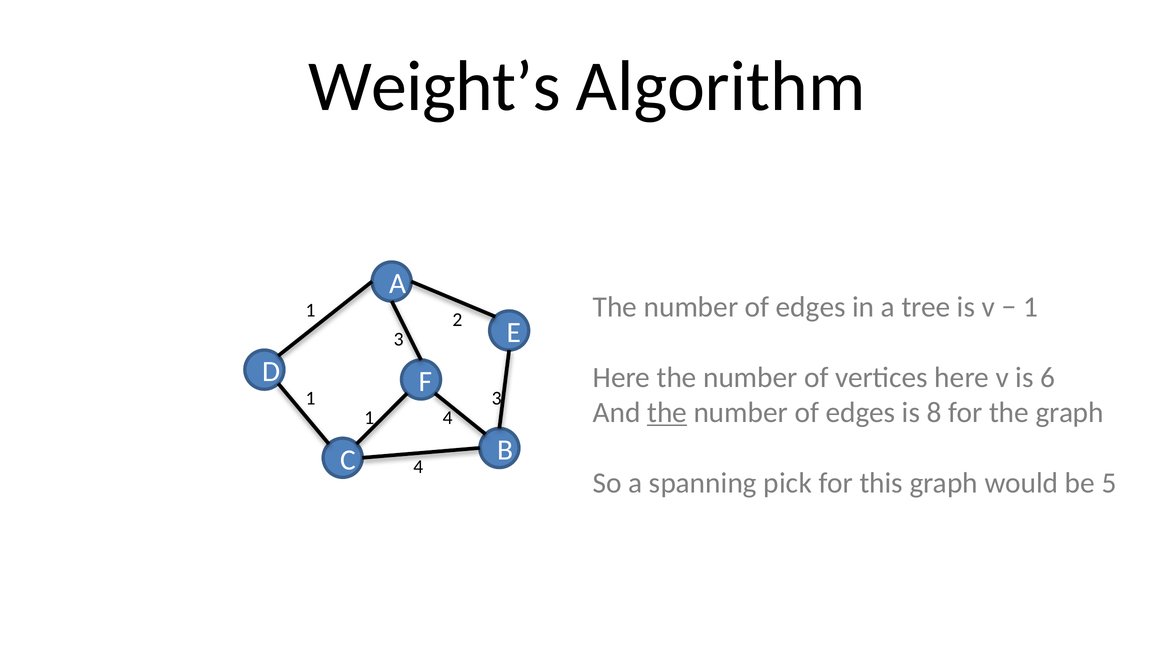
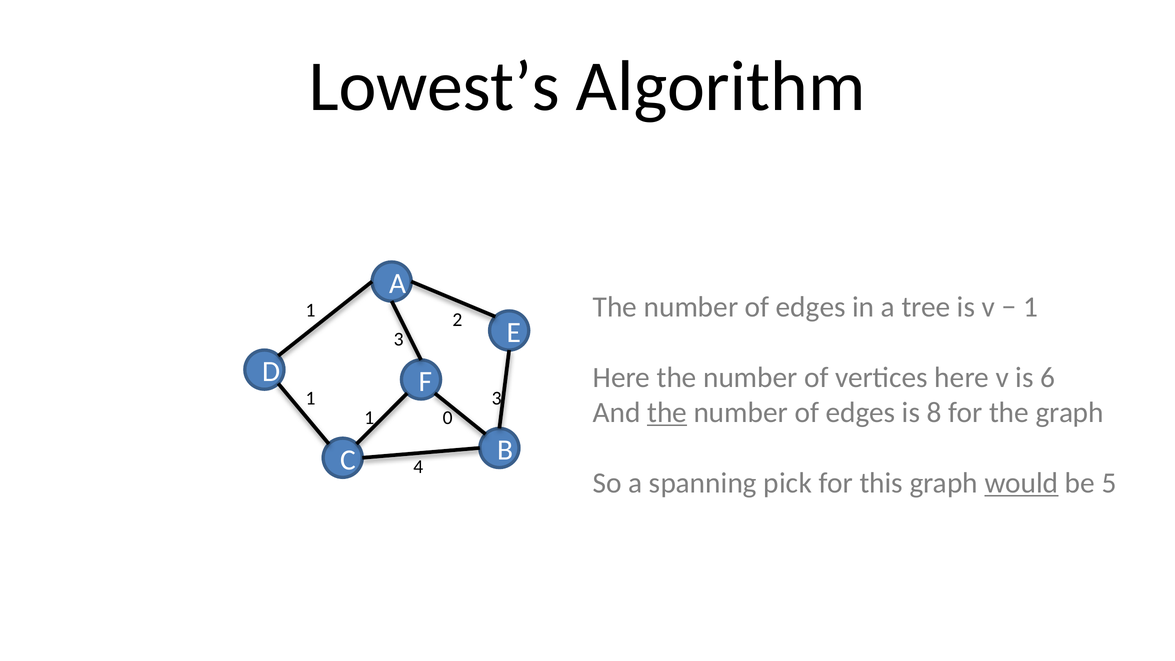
Weight’s: Weight’s -> Lowest’s
1 4: 4 -> 0
would underline: none -> present
